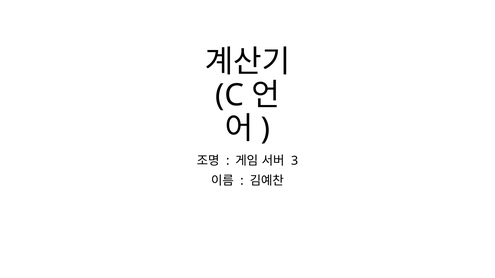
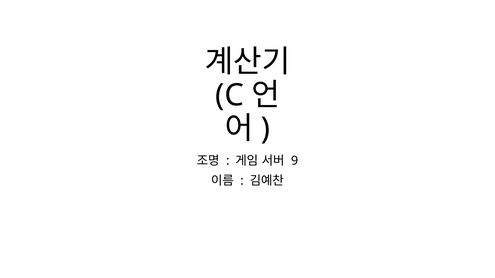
3: 3 -> 9
